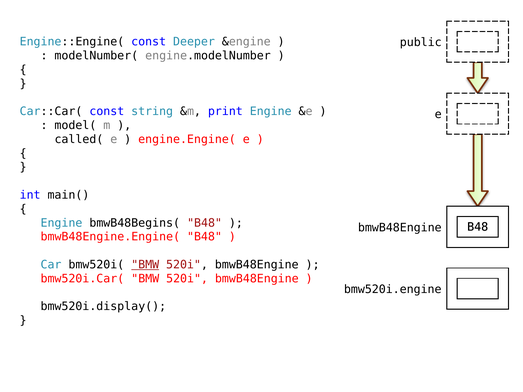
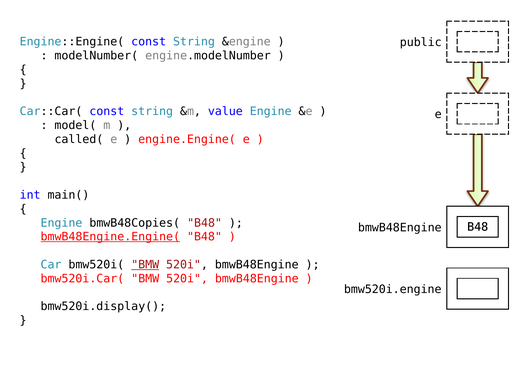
Engine::Engine( const Deeper: Deeper -> String
print: print -> value
bmwB48Begins(: bmwB48Begins( -> bmwB48Copies(
bmwB48Engine.Engine( underline: none -> present
